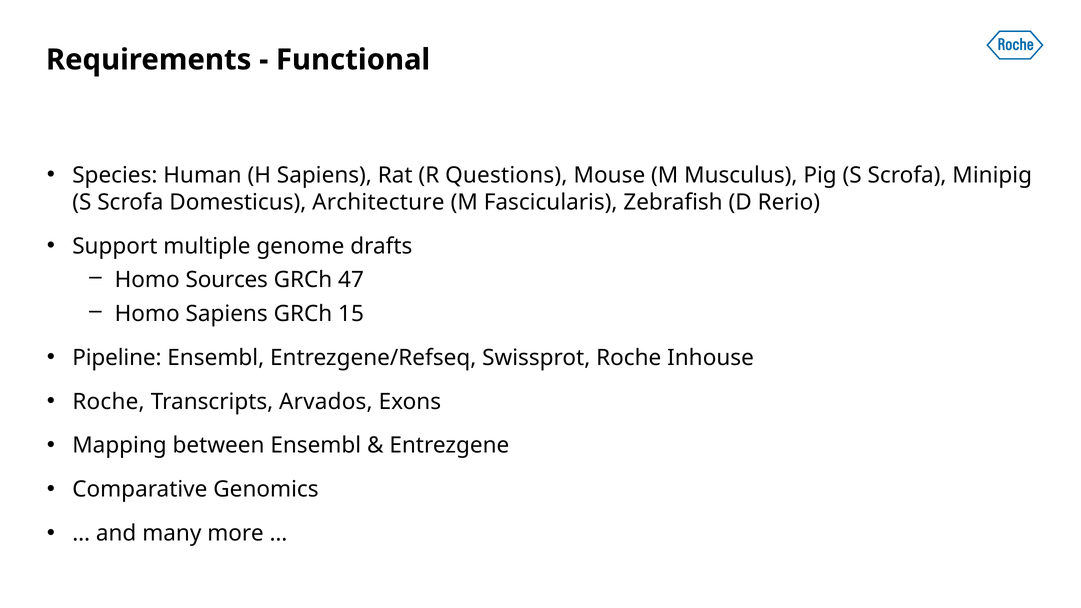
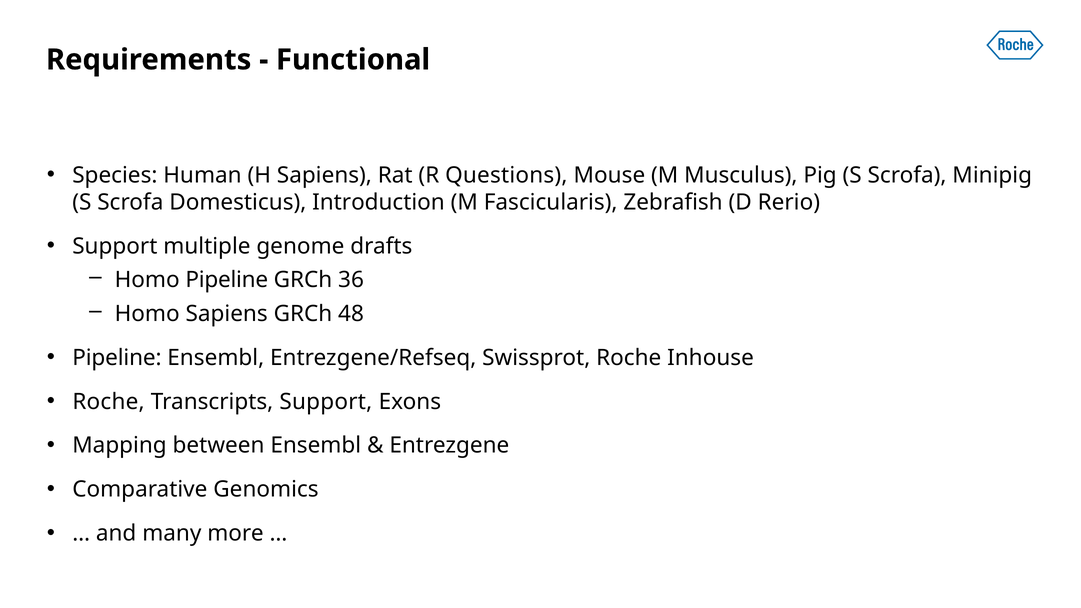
Architecture: Architecture -> Introduction
Homo Sources: Sources -> Pipeline
47: 47 -> 36
15: 15 -> 48
Transcripts Arvados: Arvados -> Support
